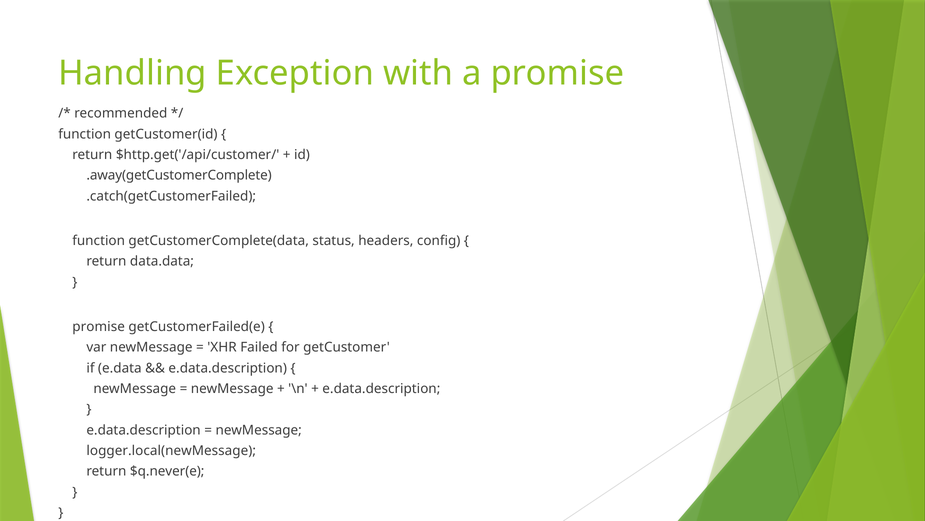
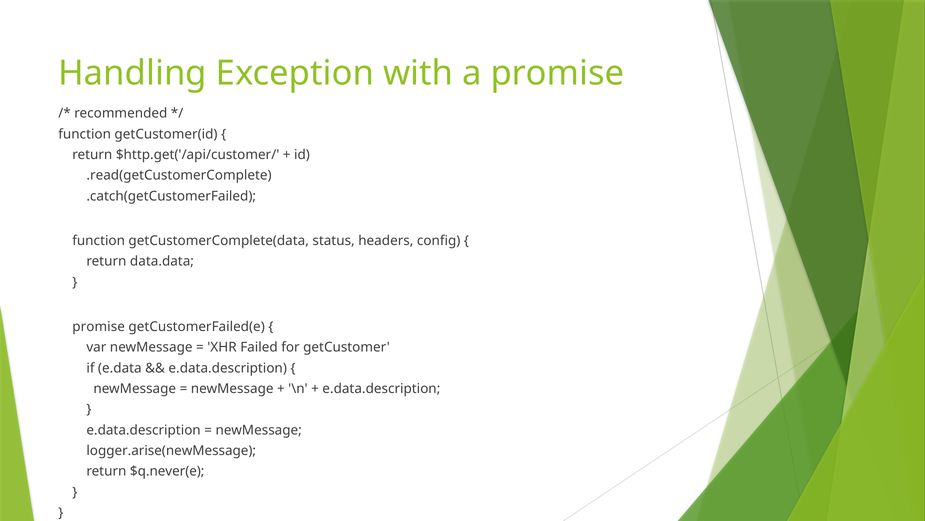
.away(getCustomerComplete: .away(getCustomerComplete -> .read(getCustomerComplete
logger.local(newMessage: logger.local(newMessage -> logger.arise(newMessage
